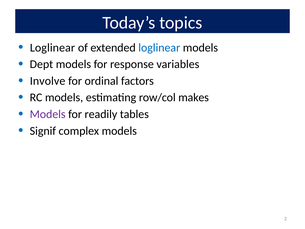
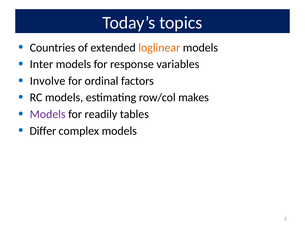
Loglinear at (52, 48): Loglinear -> Countries
loglinear at (159, 48) colour: blue -> orange
Dept: Dept -> Inter
Signif: Signif -> Differ
